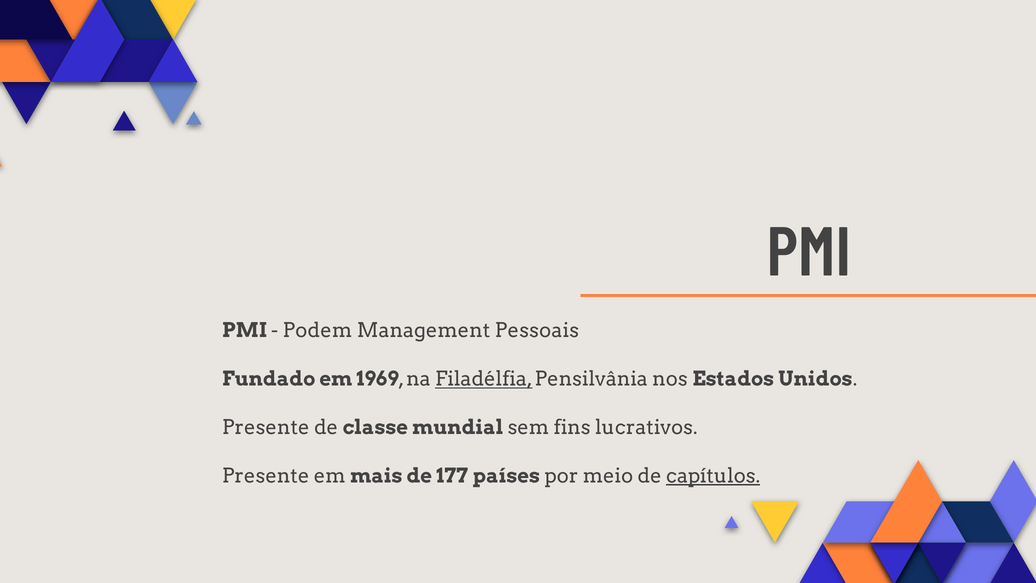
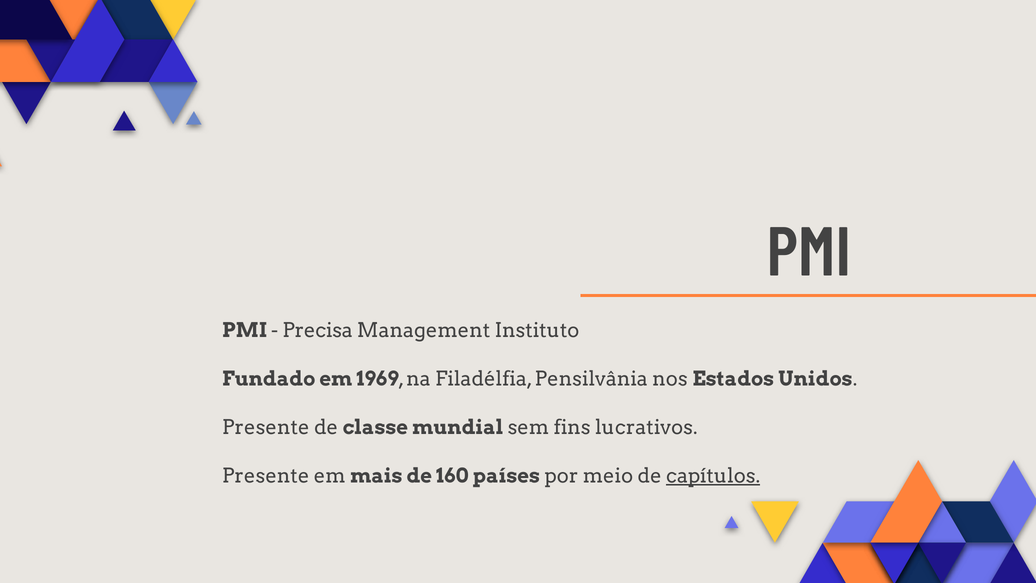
Podem: Podem -> Precisa
Pessoais: Pessoais -> Instituto
Filadélfia underline: present -> none
177: 177 -> 160
